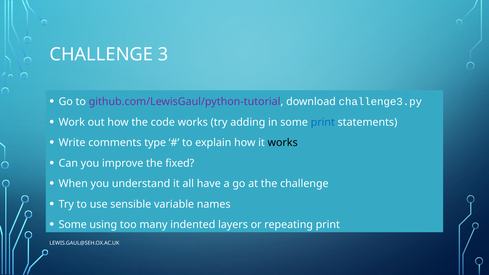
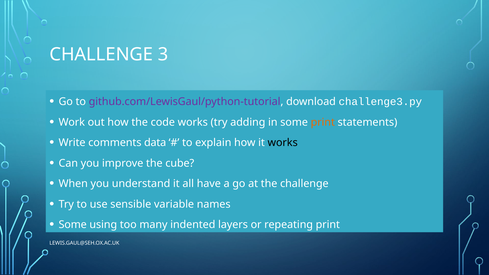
print at (323, 122) colour: blue -> orange
type: type -> data
fixed: fixed -> cube
